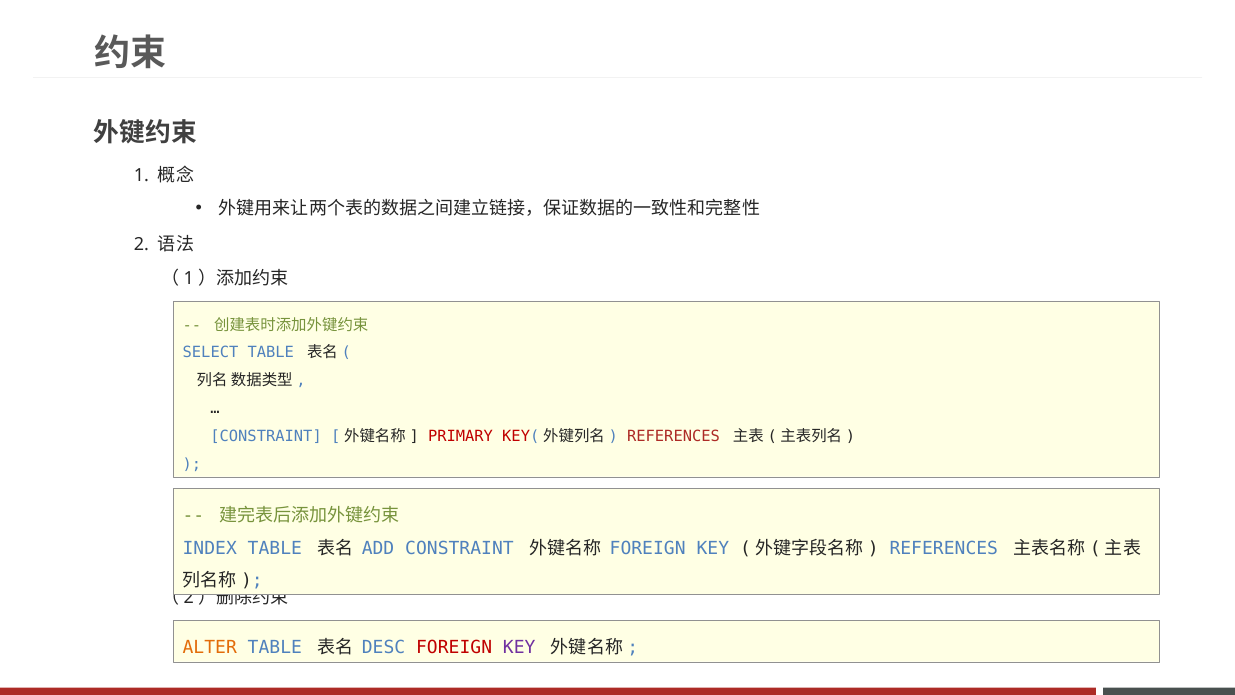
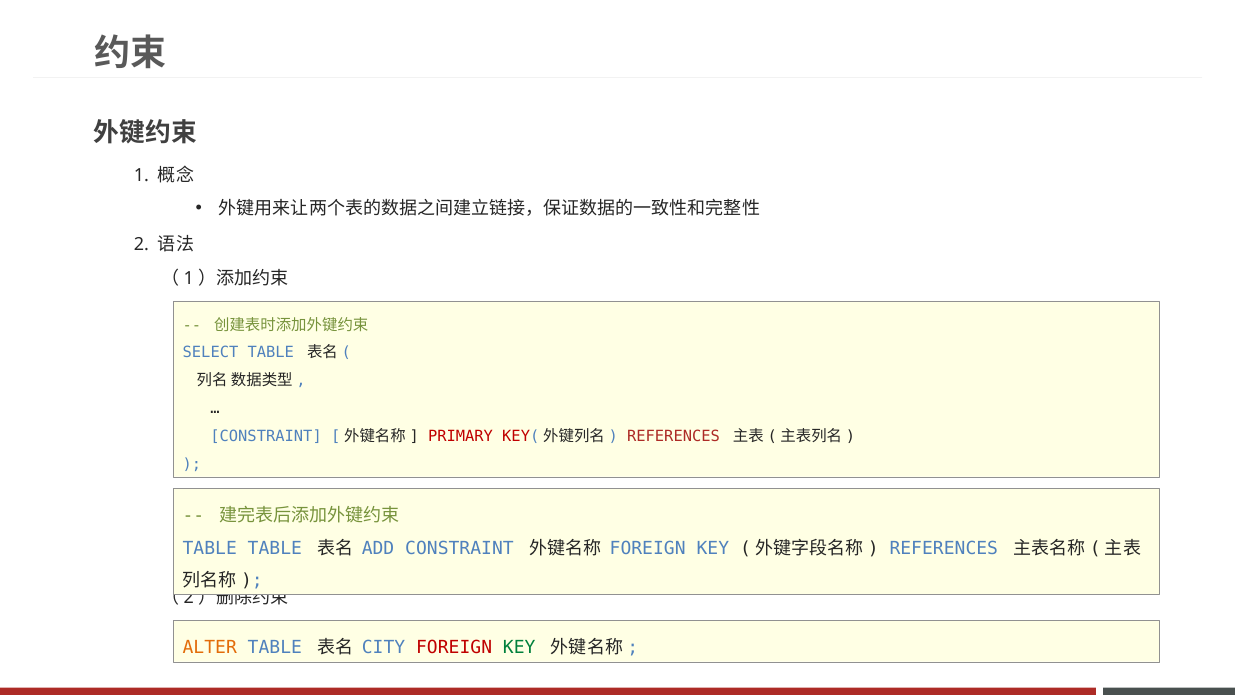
INDEX at (210, 548): INDEX -> TABLE
DESC: DESC -> CITY
KEY at (519, 647) colour: purple -> green
